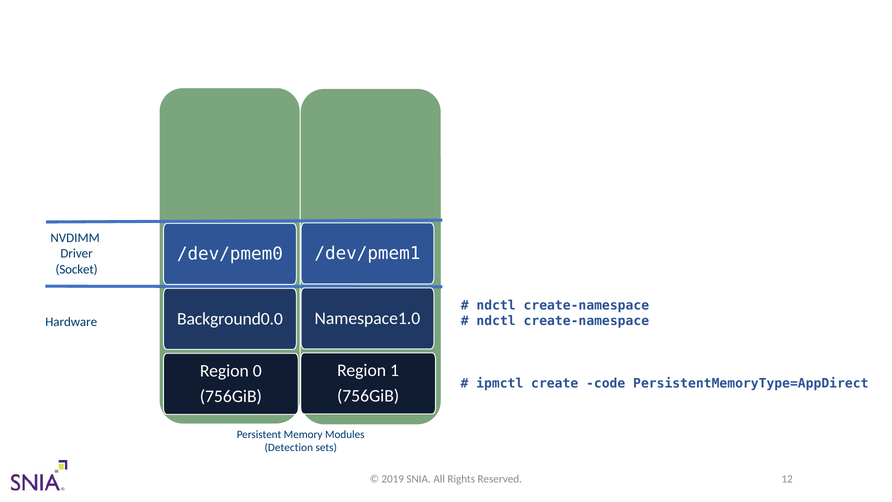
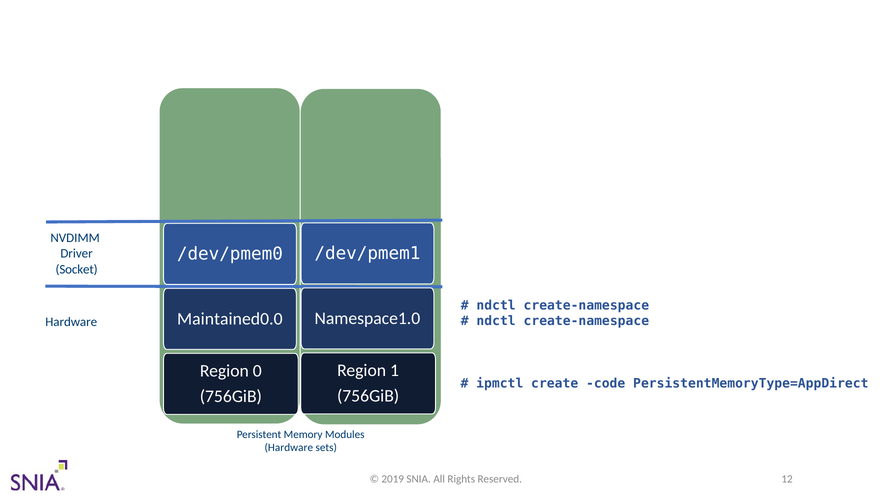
Background0.0: Background0.0 -> Maintained0.0
Detection at (289, 448): Detection -> Hardware
